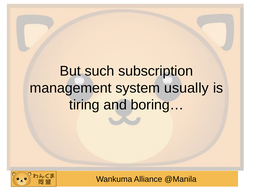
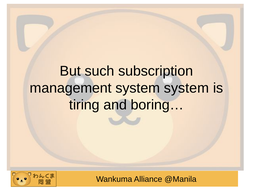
system usually: usually -> system
